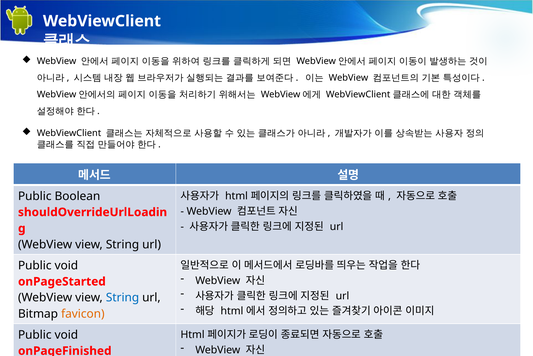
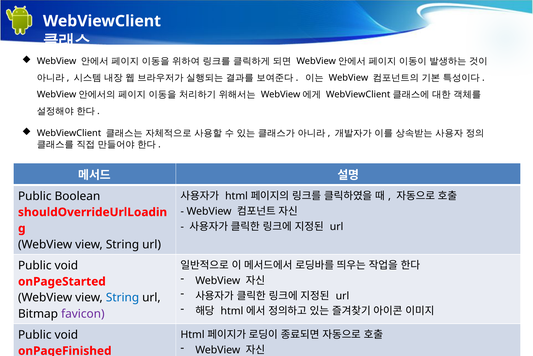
favicon colour: orange -> purple
